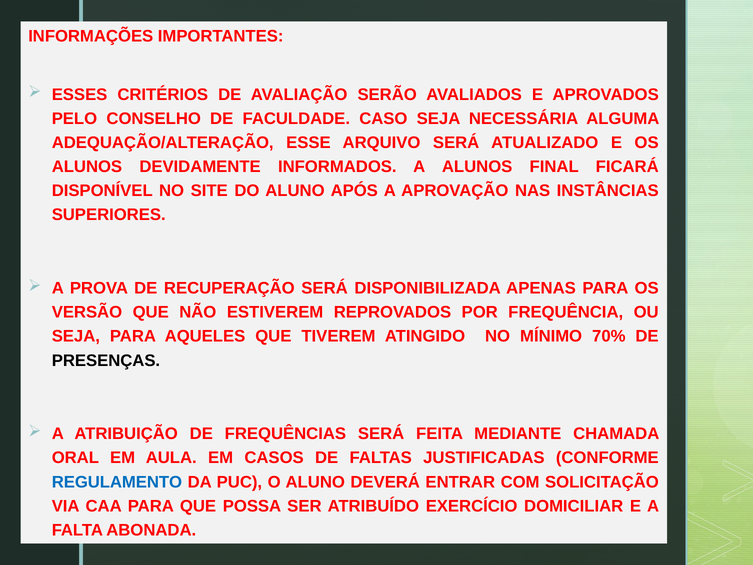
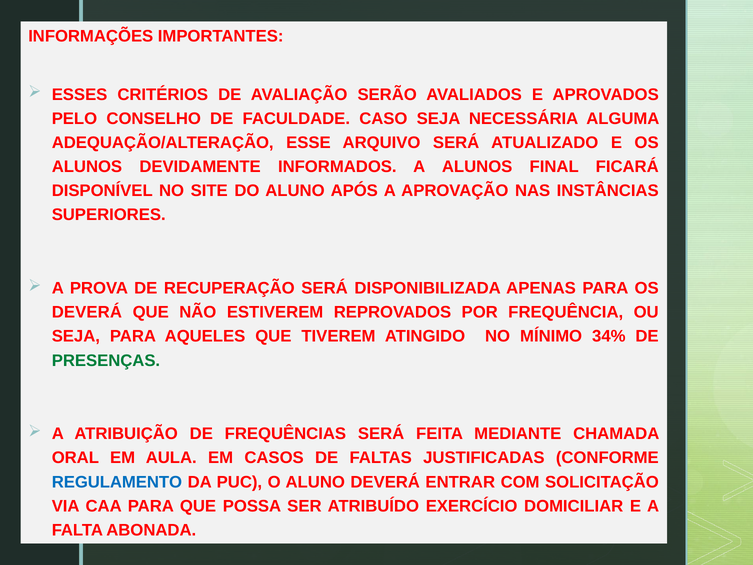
VERSÃO at (87, 312): VERSÃO -> DEVERÁ
70%: 70% -> 34%
PRESENÇAS colour: black -> green
